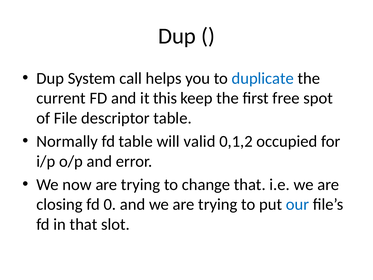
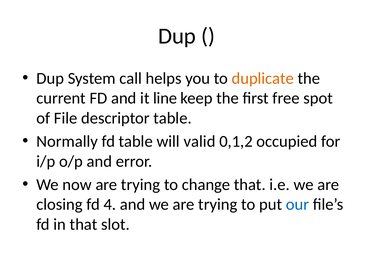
duplicate colour: blue -> orange
this: this -> line
0: 0 -> 4
